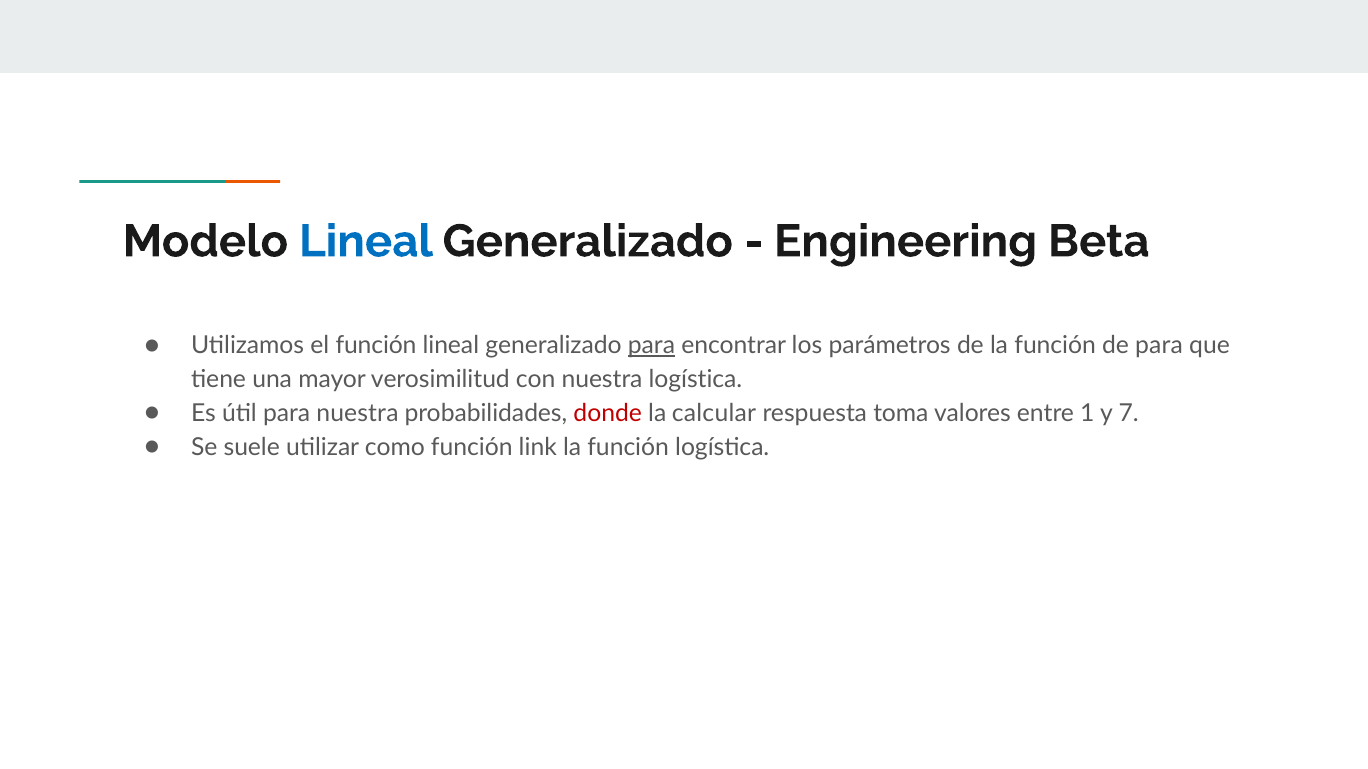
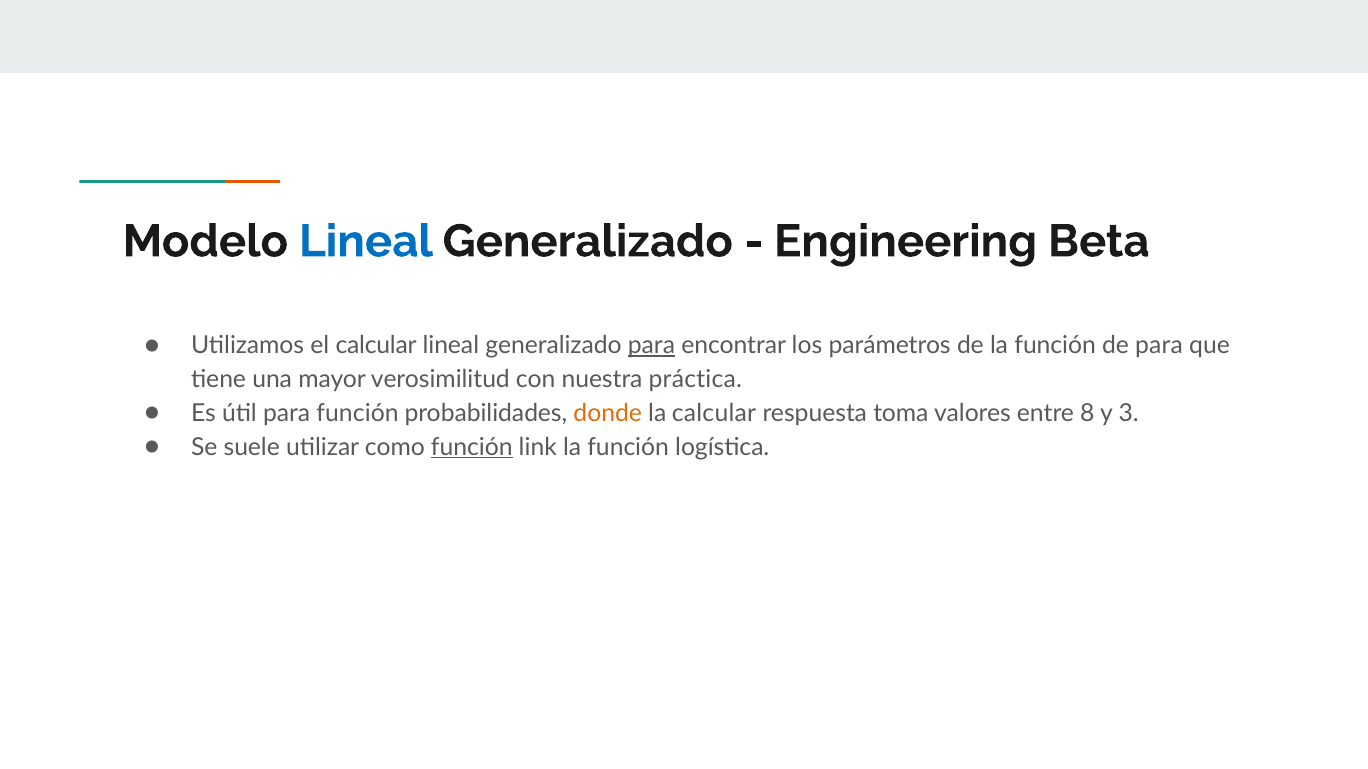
el función: función -> calcular
nuestra logística: logística -> práctica
para nuestra: nuestra -> función
donde colour: red -> orange
1: 1 -> 8
7: 7 -> 3
función at (472, 447) underline: none -> present
